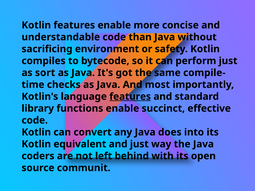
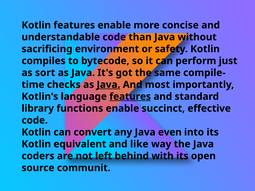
Java at (108, 85) underline: none -> present
does: does -> even
and just: just -> like
